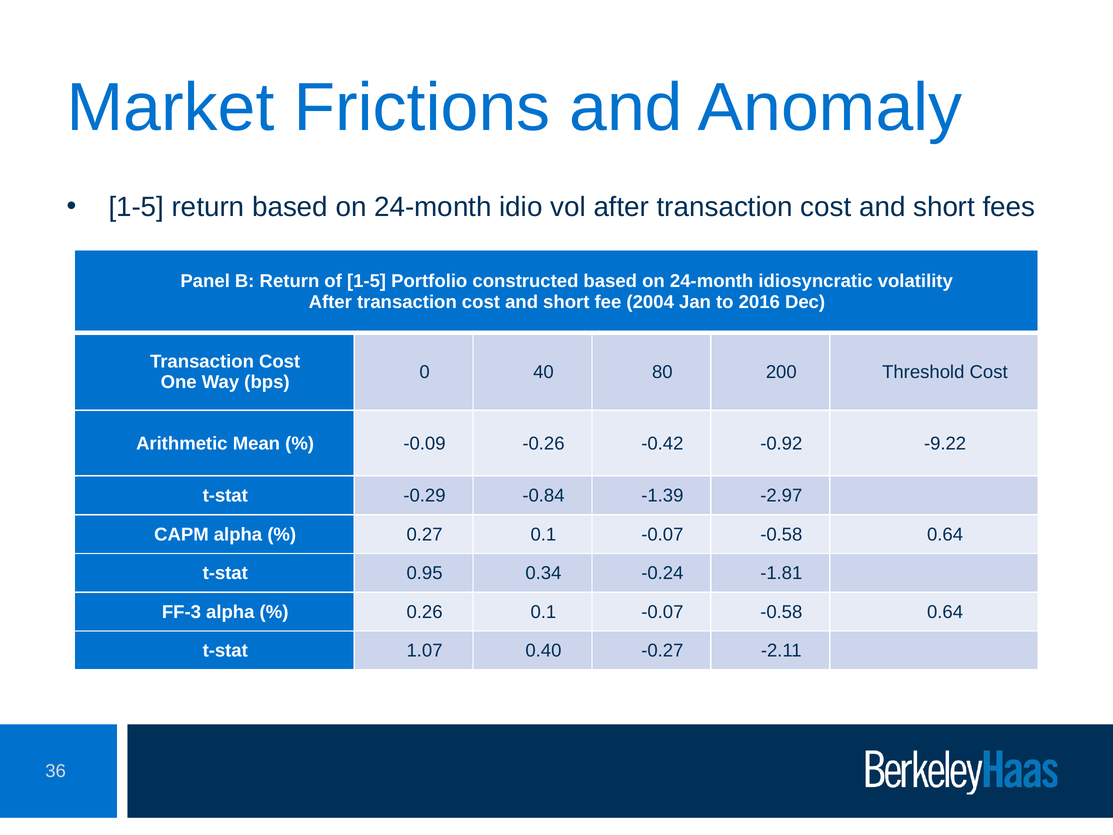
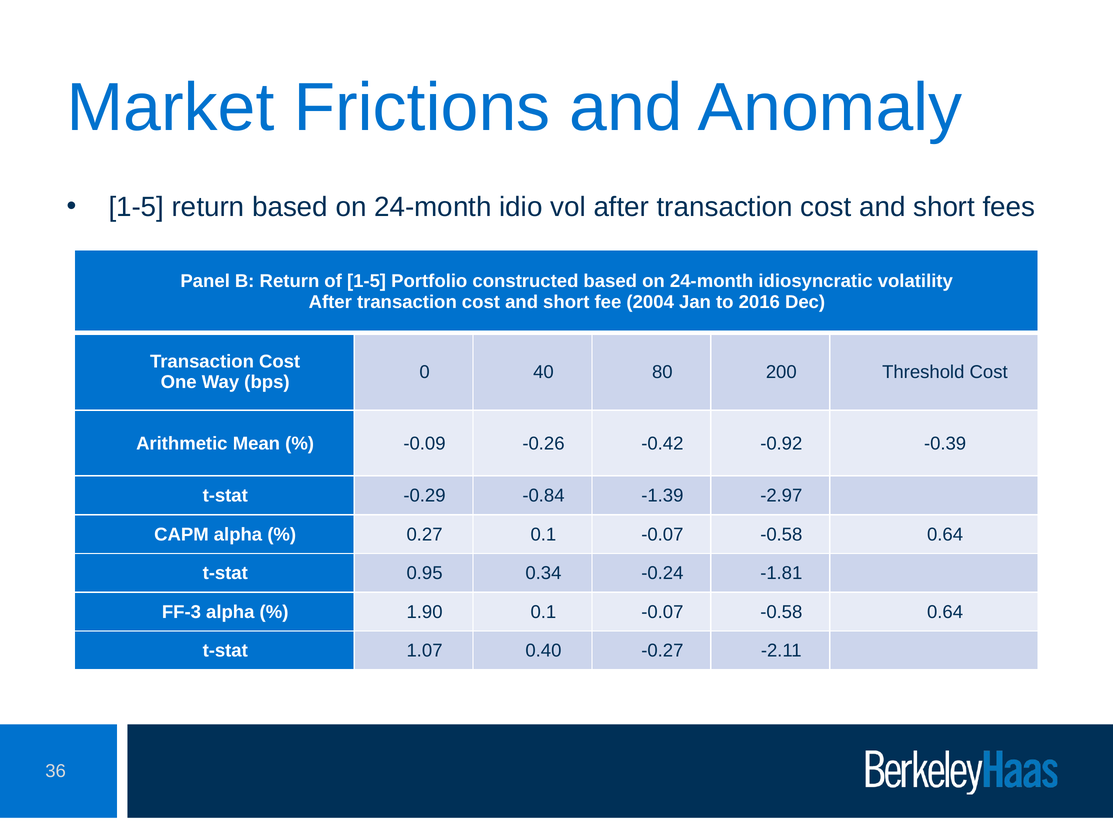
-9.22: -9.22 -> -0.39
0.26: 0.26 -> 1.90
